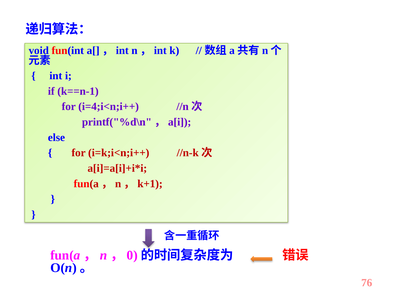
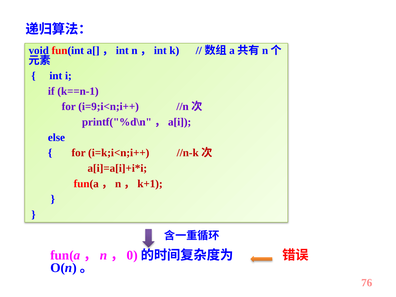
i=4;i<n;i++: i=4;i<n;i++ -> i=9;i<n;i++
